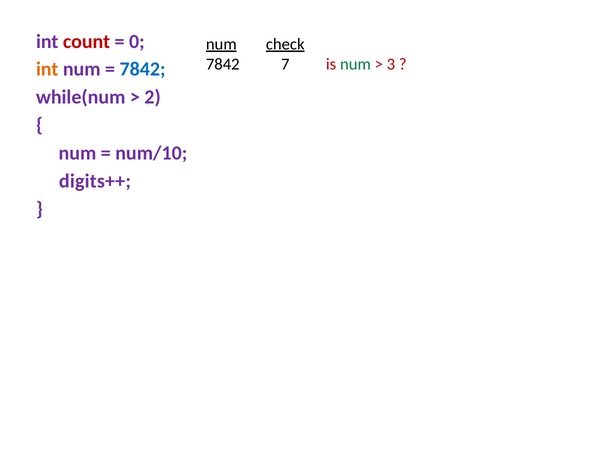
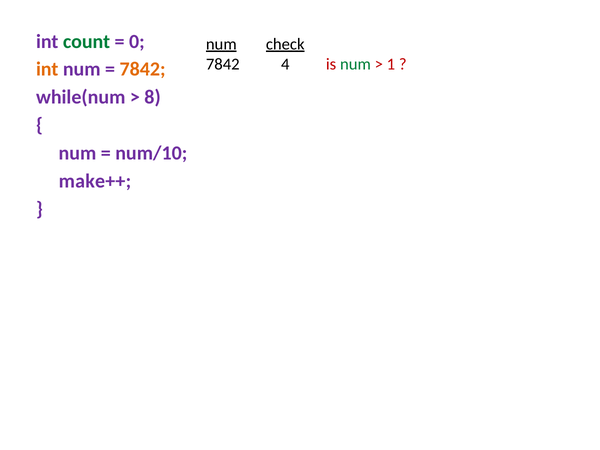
count colour: red -> green
7: 7 -> 4
3: 3 -> 1
7842 at (143, 69) colour: blue -> orange
2: 2 -> 8
digits++: digits++ -> make++
